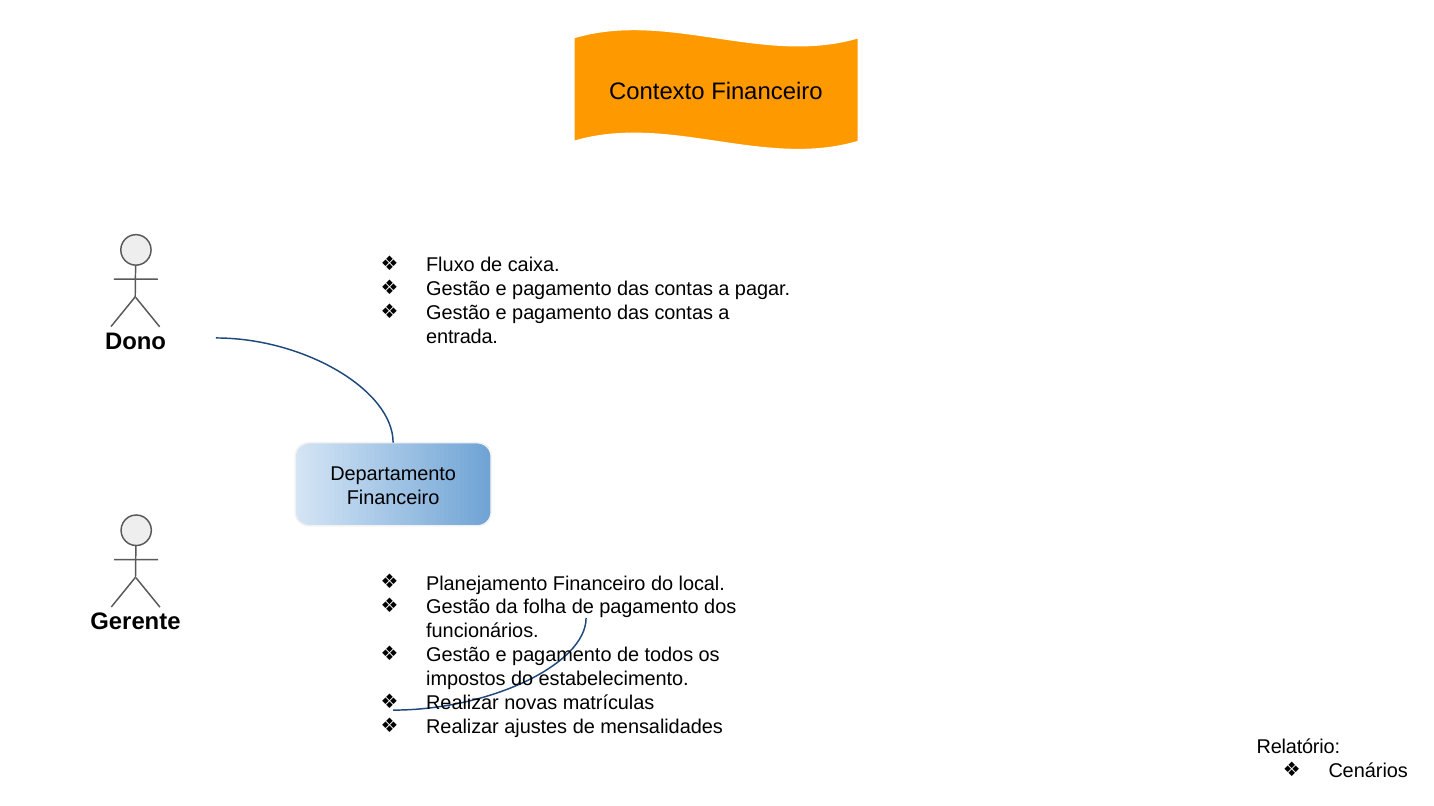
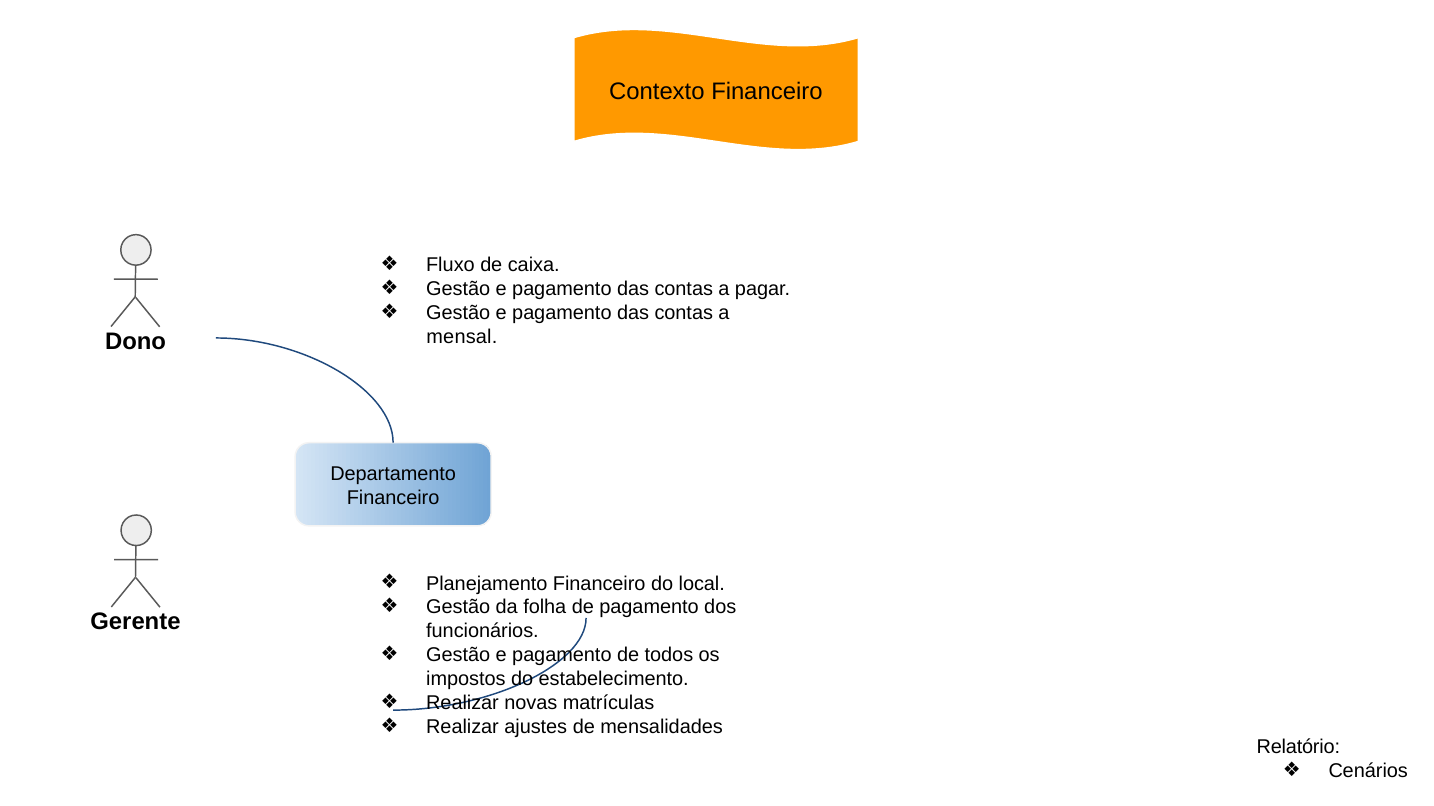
entrada: entrada -> mensal
